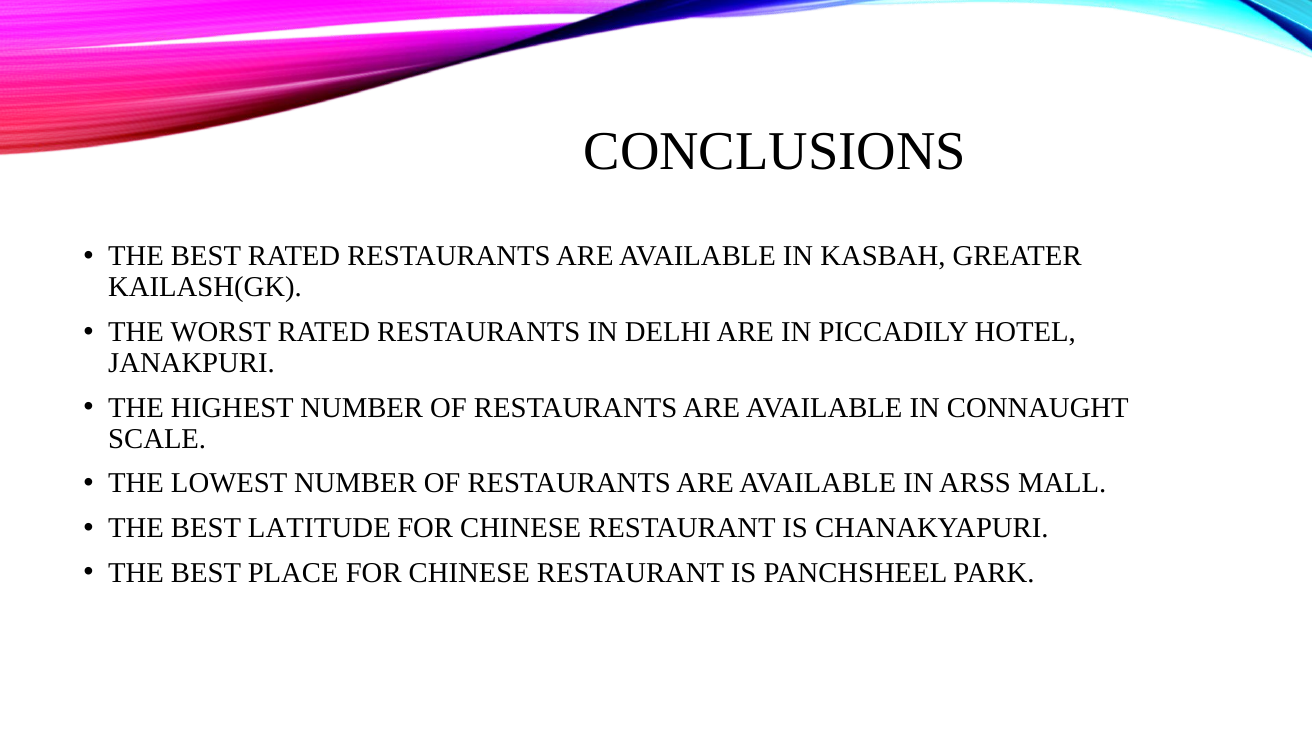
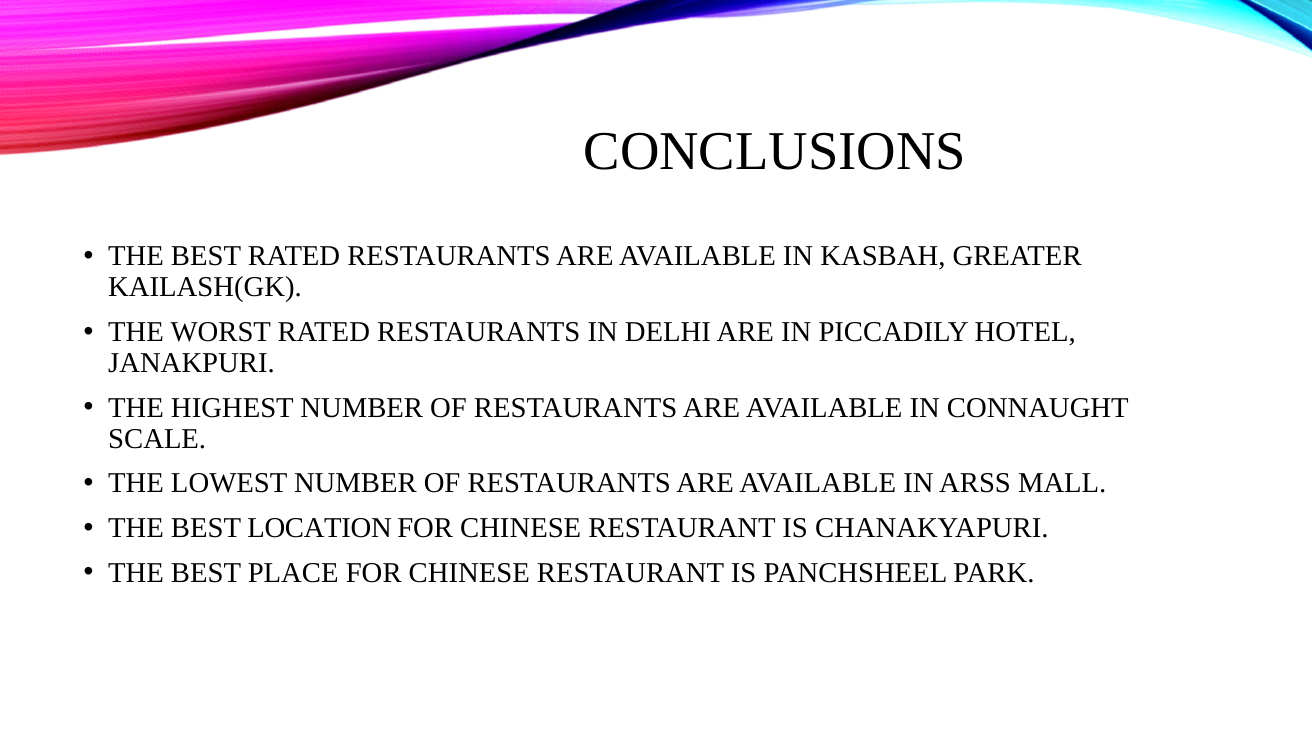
LATITUDE: LATITUDE -> LOCATION
